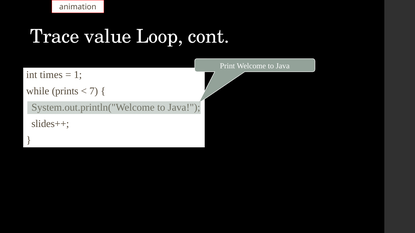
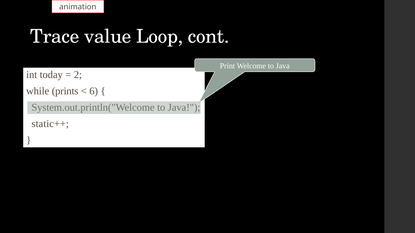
times: times -> today
1: 1 -> 2
7: 7 -> 6
slides++: slides++ -> static++
